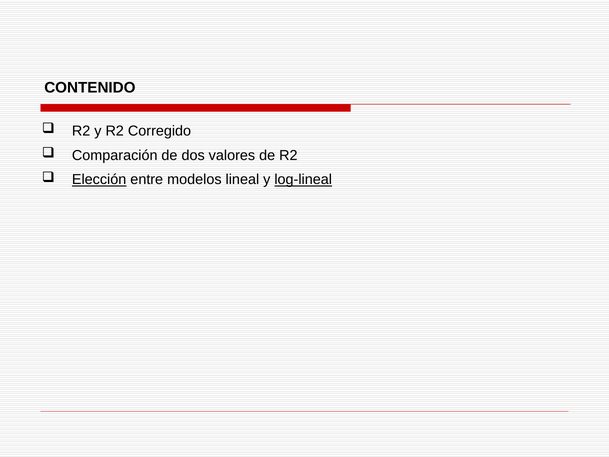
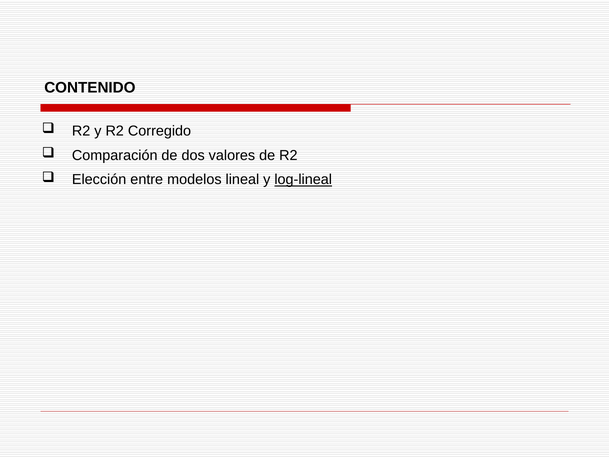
Elección underline: present -> none
